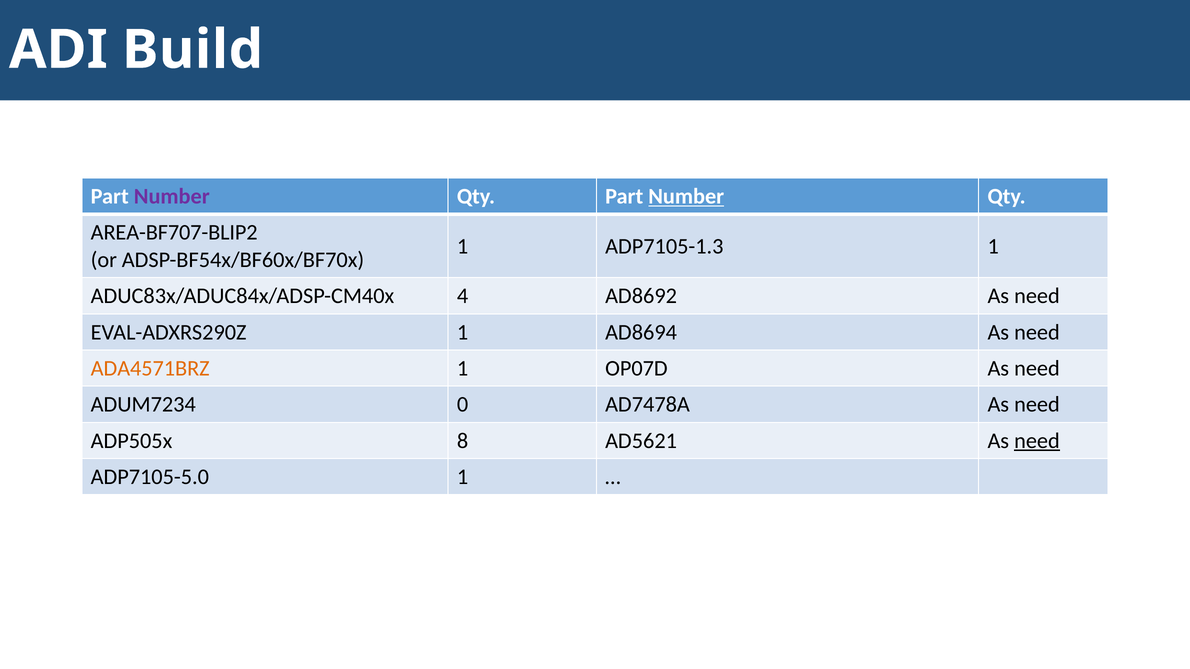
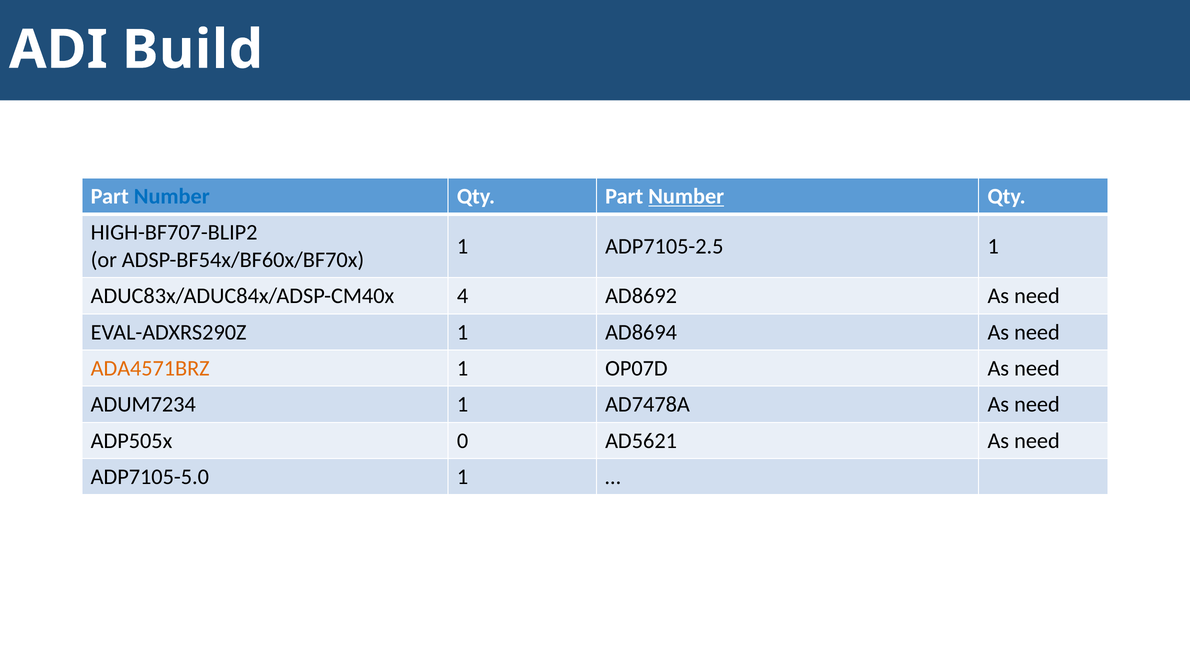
Number at (172, 197) colour: purple -> blue
AREA-BF707-BLIP2: AREA-BF707-BLIP2 -> HIGH-BF707-BLIP2
ADP7105-1.3: ADP7105-1.3 -> ADP7105-2.5
ADUM7234 0: 0 -> 1
8: 8 -> 0
need at (1037, 441) underline: present -> none
